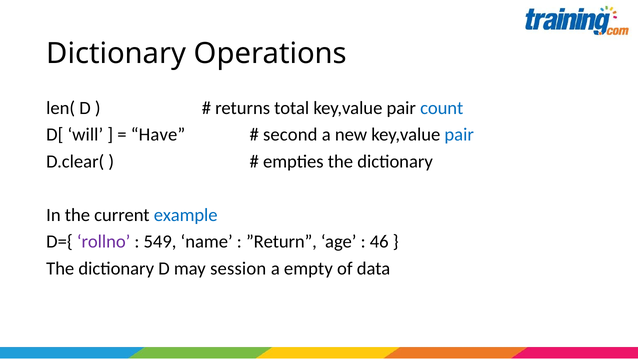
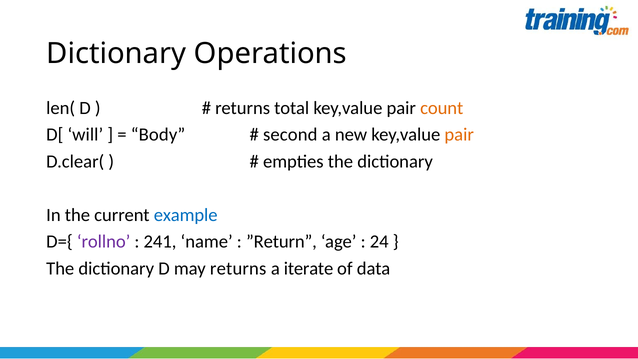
count colour: blue -> orange
Have: Have -> Body
pair at (459, 135) colour: blue -> orange
549: 549 -> 241
46: 46 -> 24
may session: session -> returns
empty: empty -> iterate
